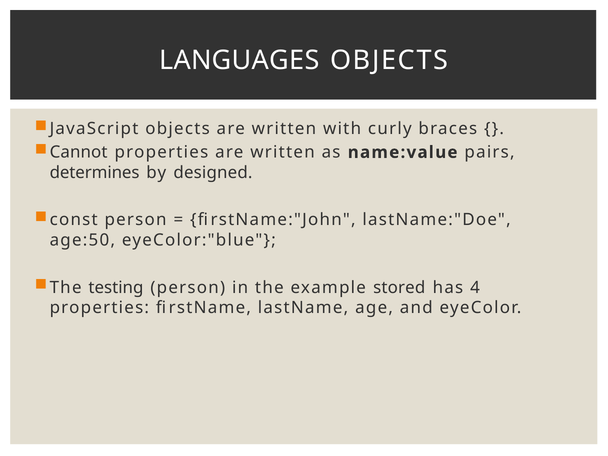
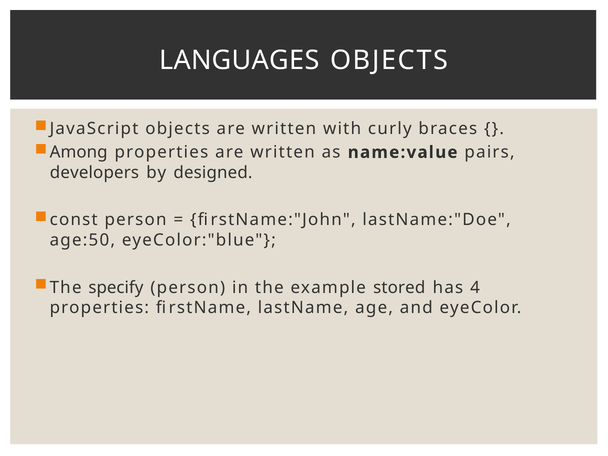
Cannot: Cannot -> Among
determines: determines -> developers
testing: testing -> specify
